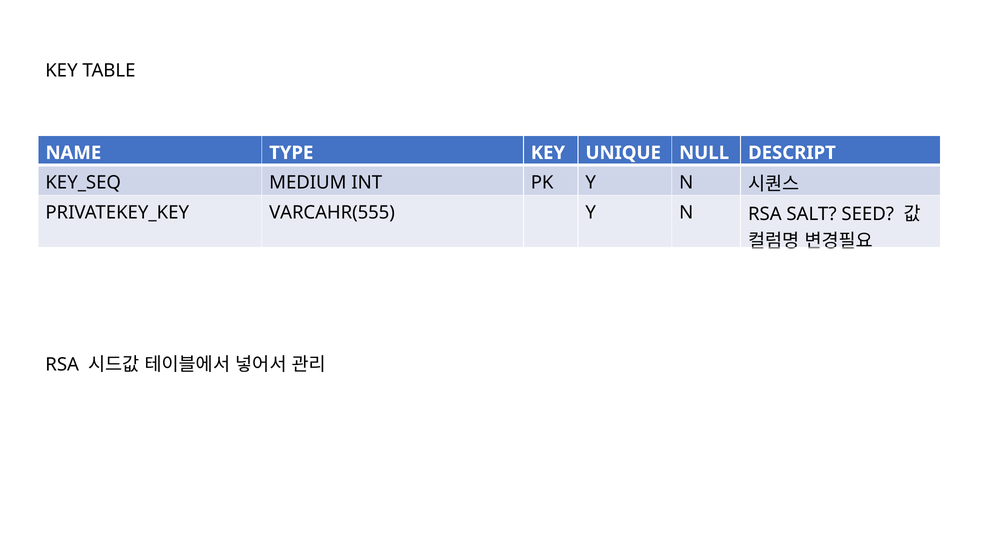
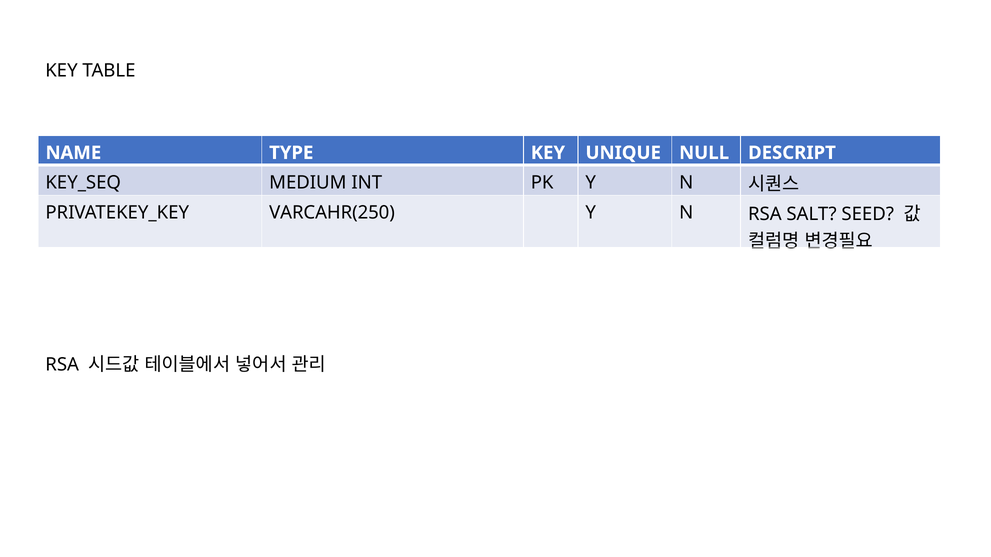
VARCAHR(555: VARCAHR(555 -> VARCAHR(250
